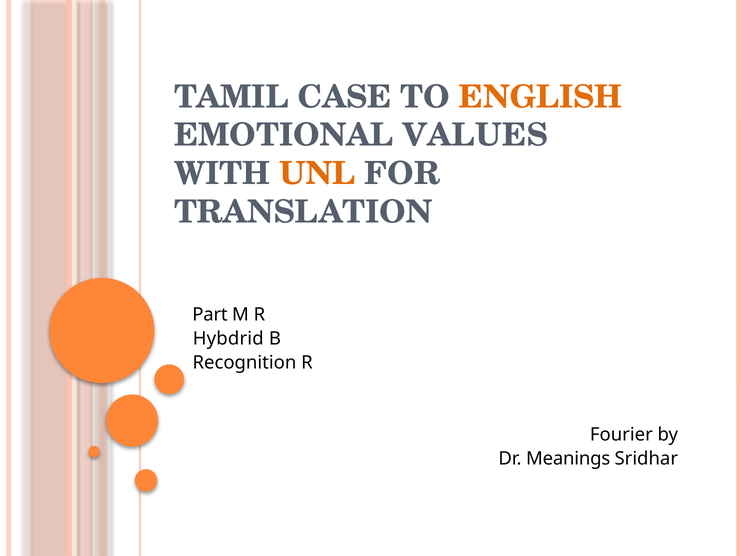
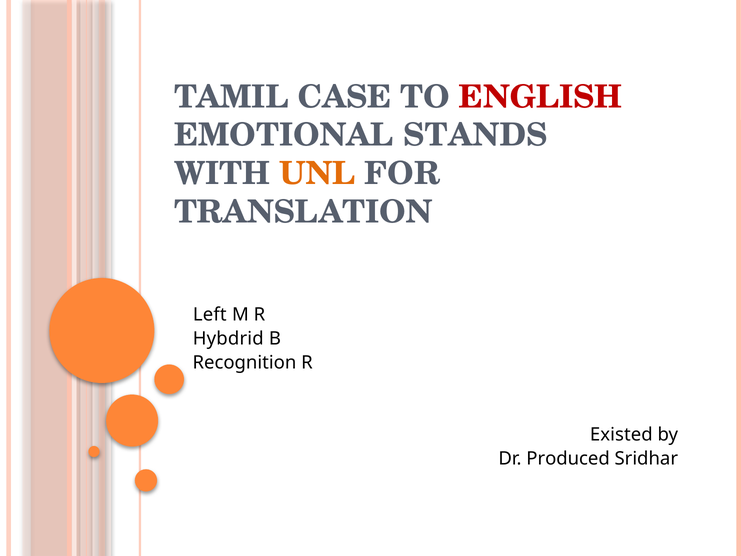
ENGLISH colour: orange -> red
VALUES: VALUES -> STANDS
Part: Part -> Left
Fourier: Fourier -> Existed
Meanings: Meanings -> Produced
